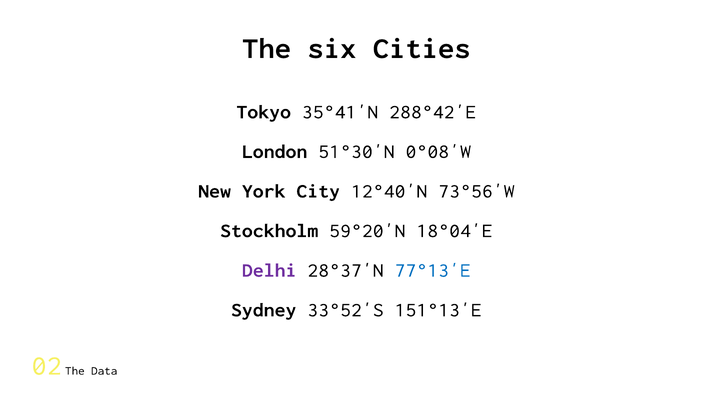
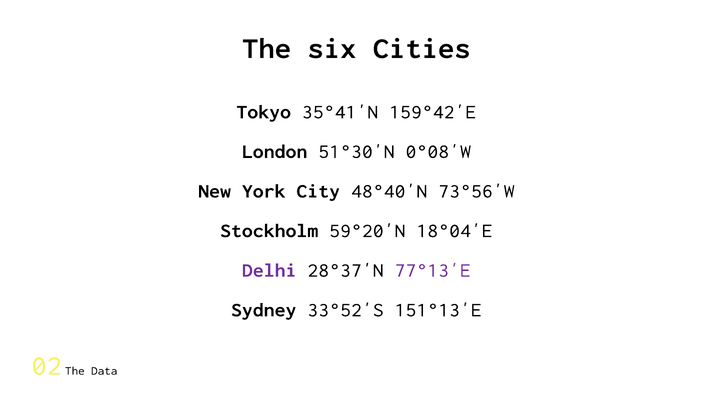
288°42′E: 288°42′E -> 159°42′E
12°40′N: 12°40′N -> 48°40′N
77°13′E colour: blue -> purple
